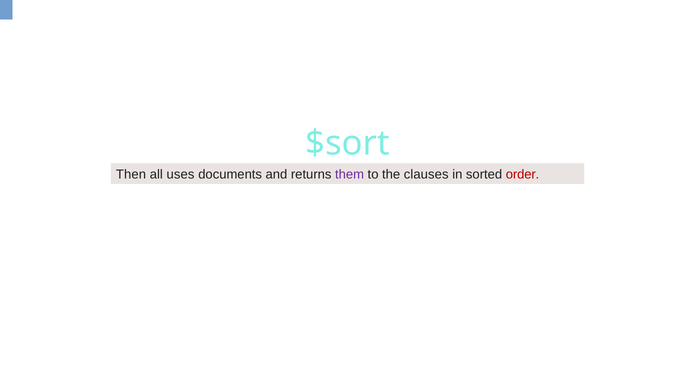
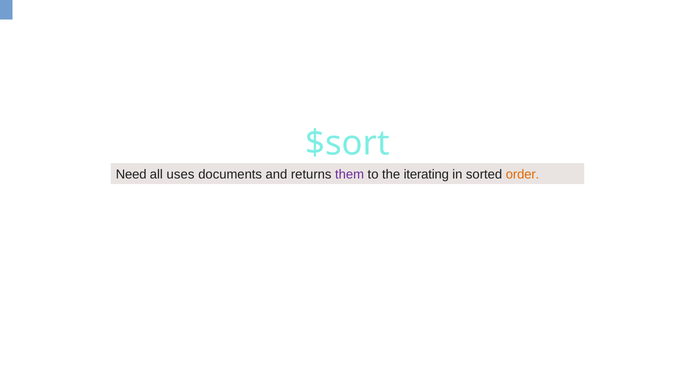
Then: Then -> Need
clauses: clauses -> iterating
order colour: red -> orange
